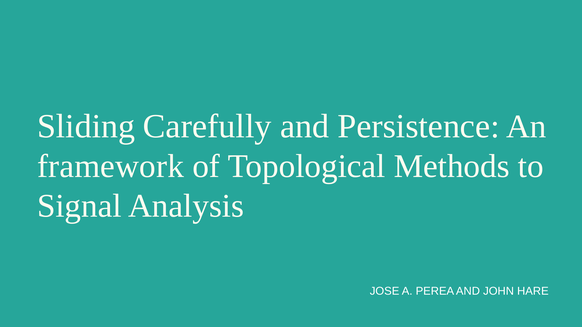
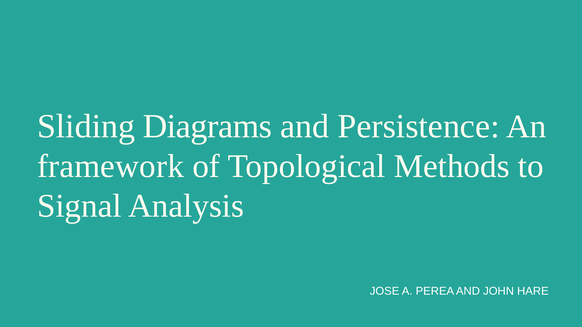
Carefully: Carefully -> Diagrams
